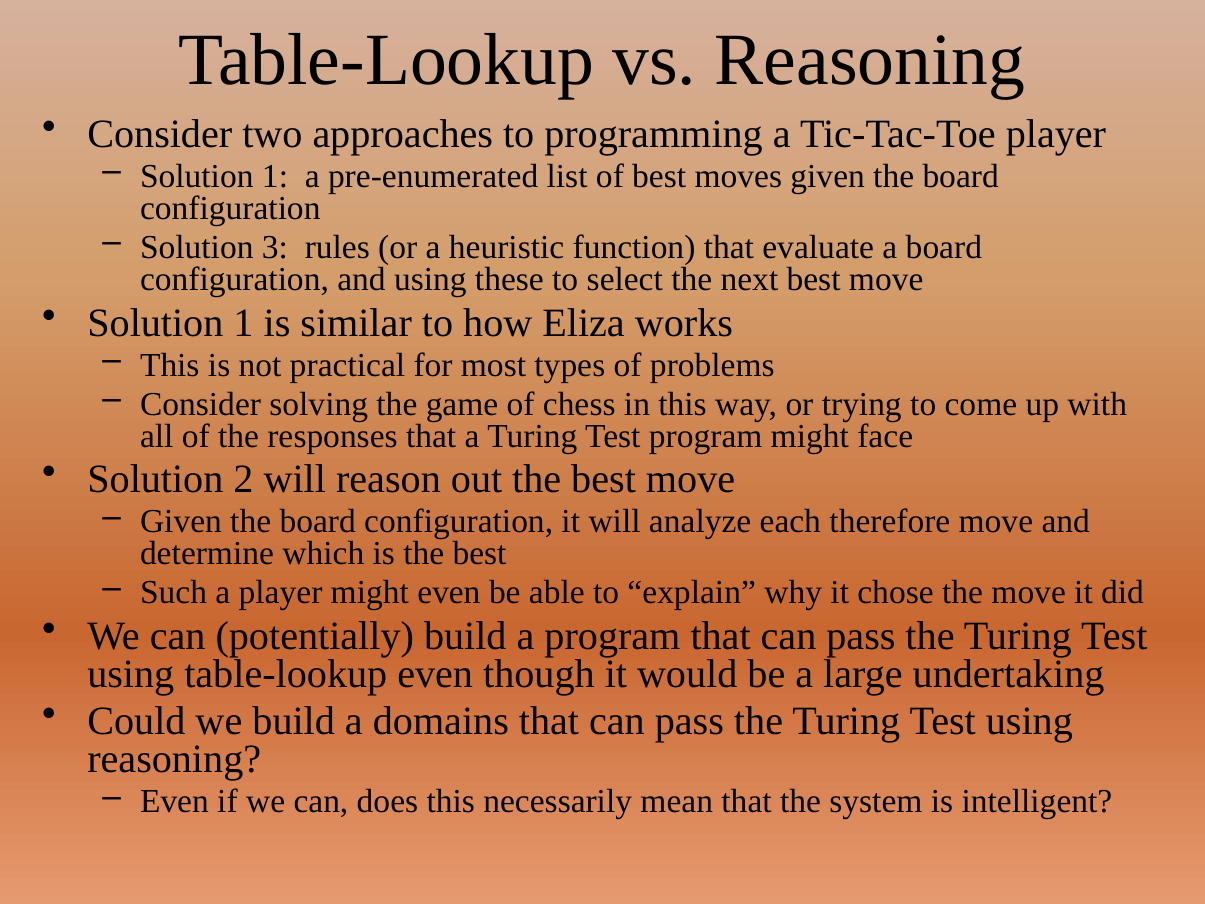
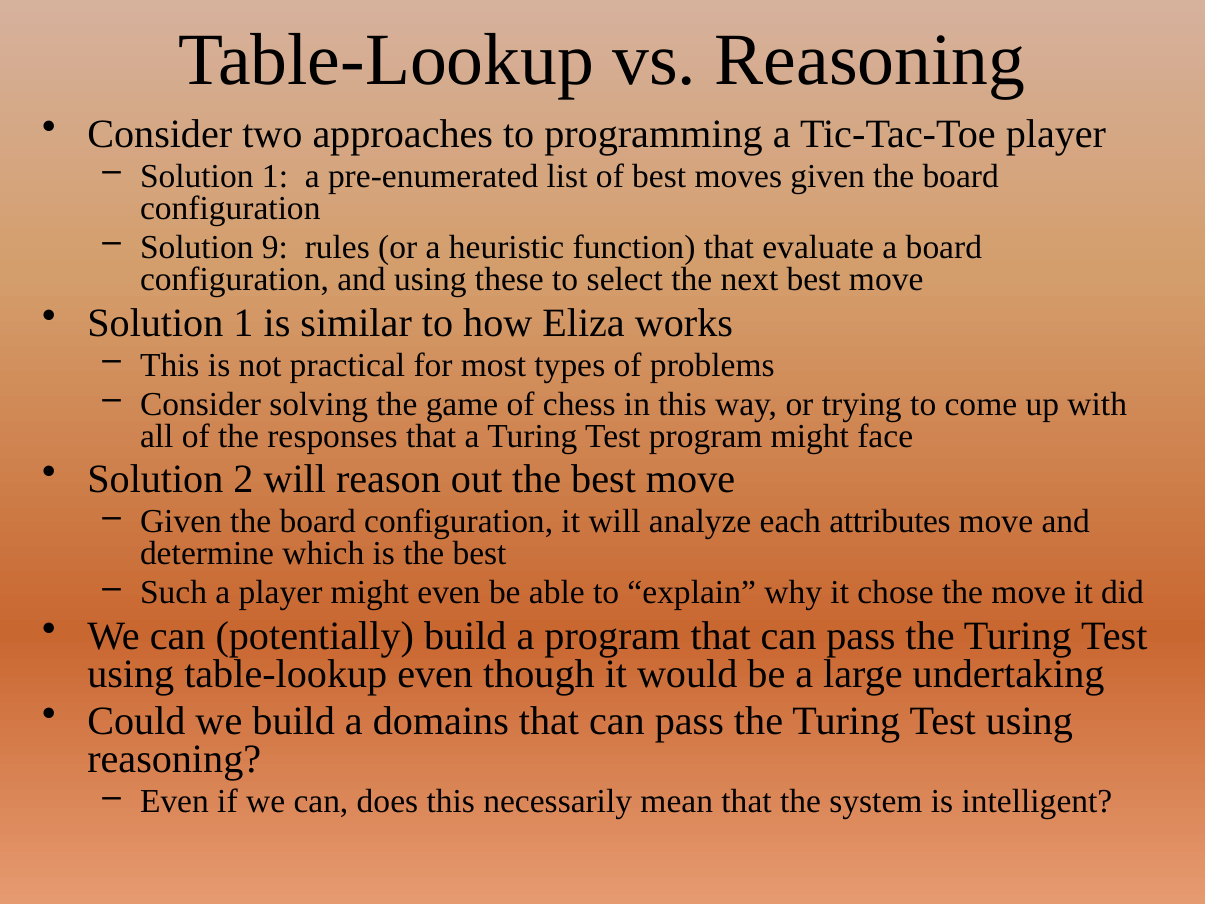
3: 3 -> 9
therefore: therefore -> attributes
